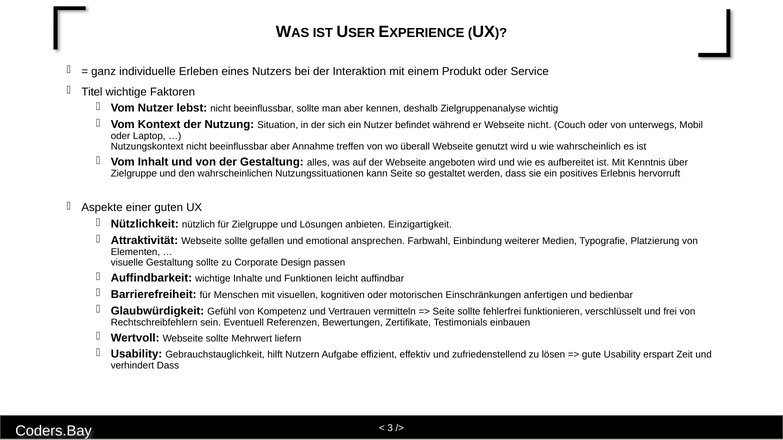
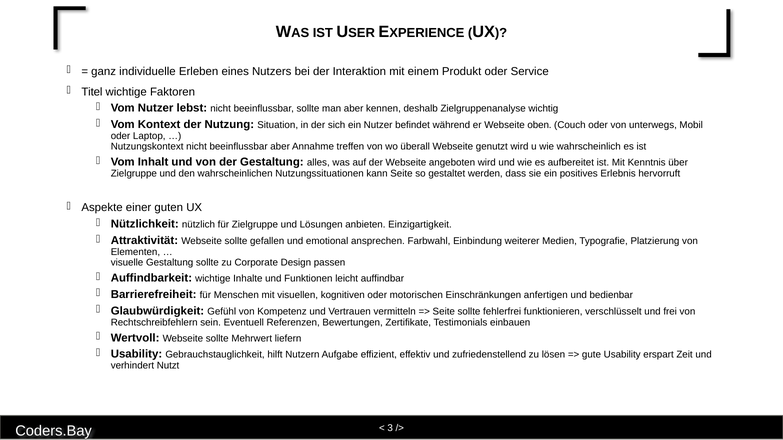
Webseite nicht: nicht -> oben
verhindert Dass: Dass -> Nutzt
